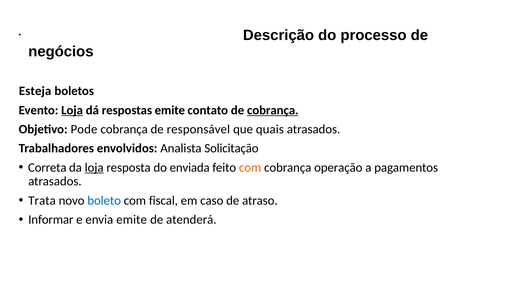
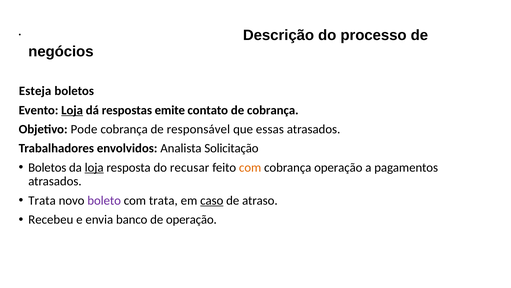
cobrança at (273, 110) underline: present -> none
quais: quais -> essas
Correta at (47, 167): Correta -> Boletos
enviada: enviada -> recusar
boleto colour: blue -> purple
com fiscal: fiscal -> trata
caso underline: none -> present
Informar: Informar -> Recebeu
envia emite: emite -> banco
de atenderá: atenderá -> operação
